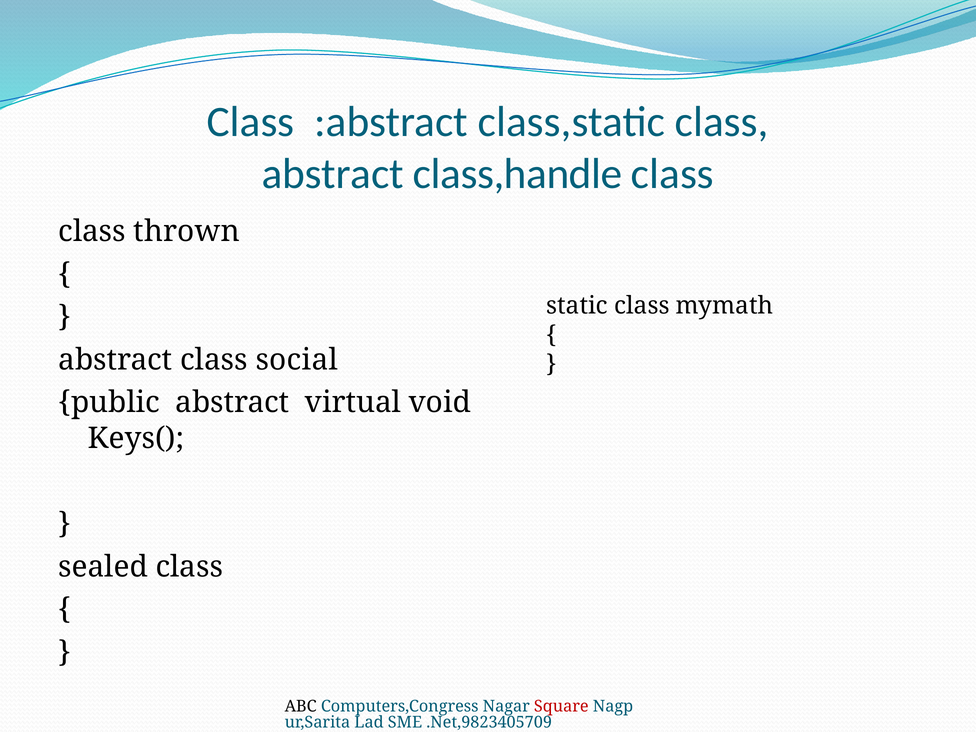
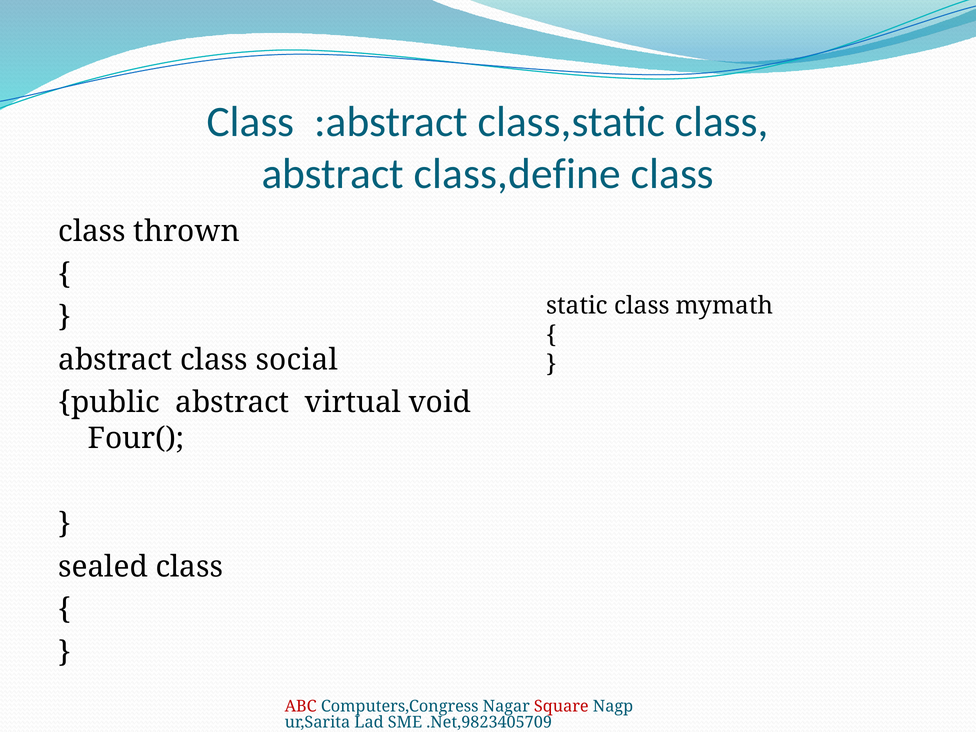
class,handle: class,handle -> class,define
Keys(: Keys( -> Four(
ABC colour: black -> red
